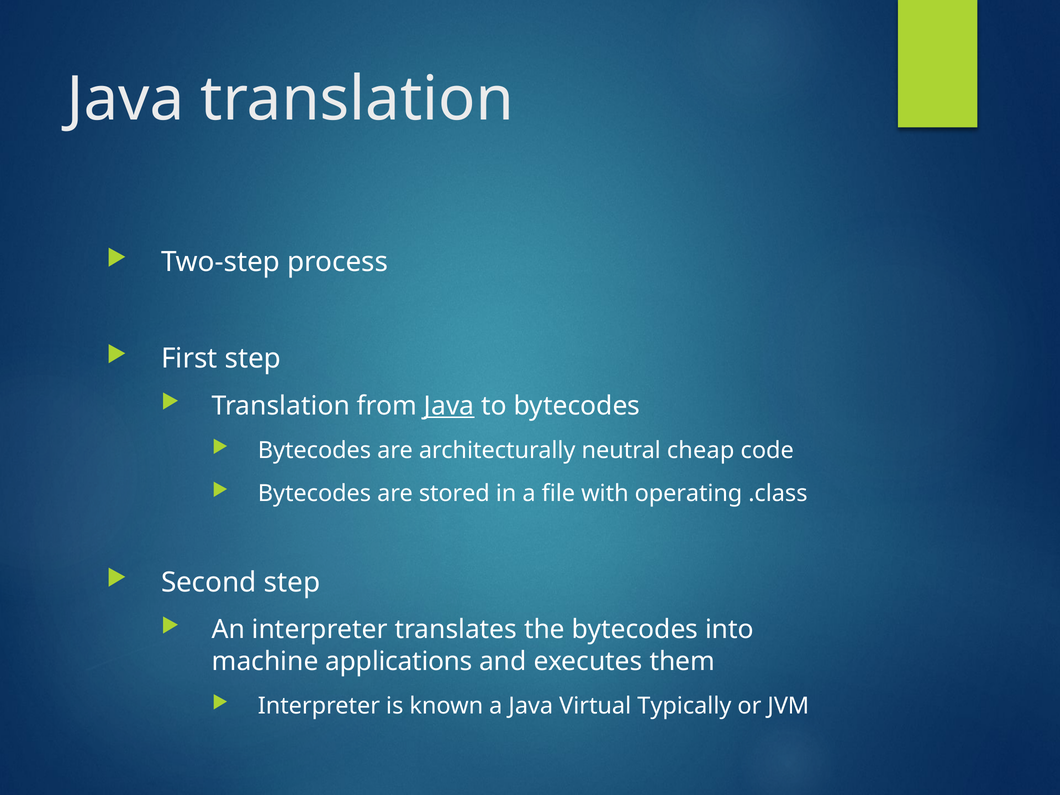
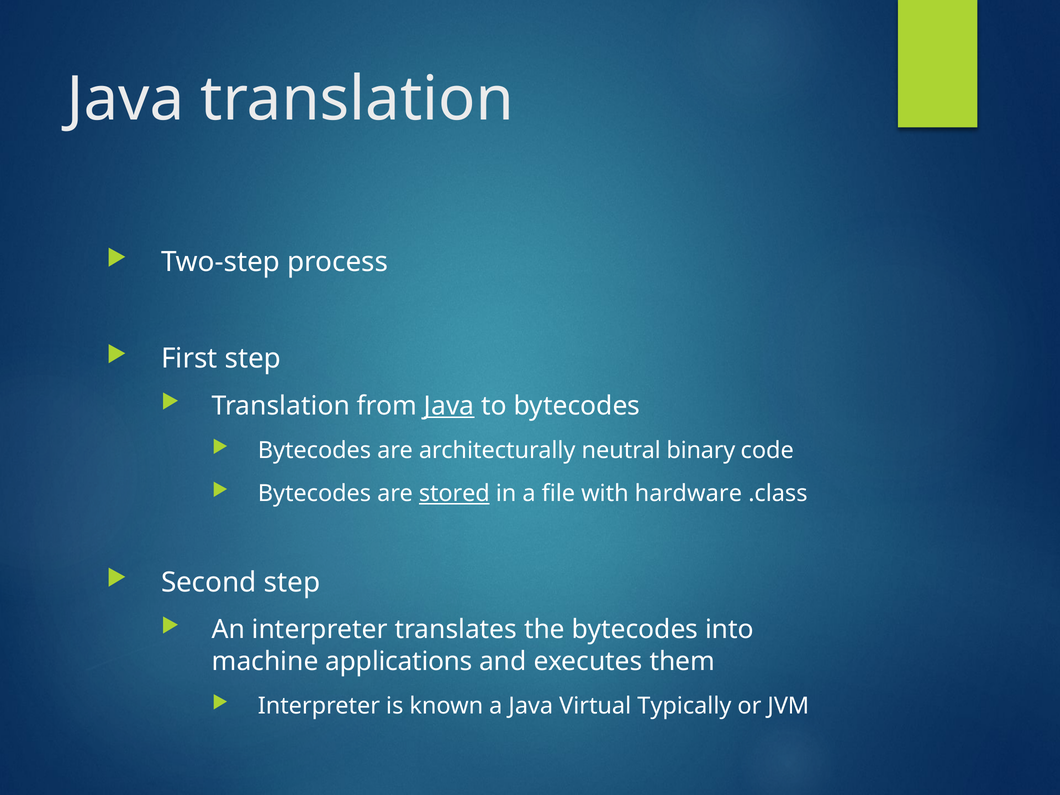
cheap: cheap -> binary
stored underline: none -> present
operating: operating -> hardware
